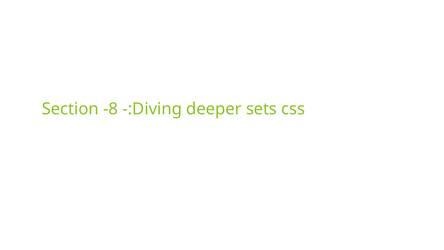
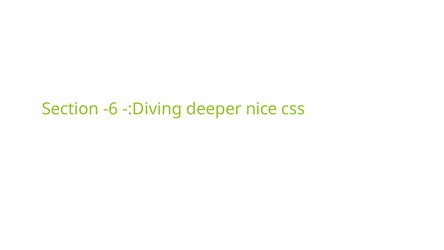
-8: -8 -> -6
sets: sets -> nice
